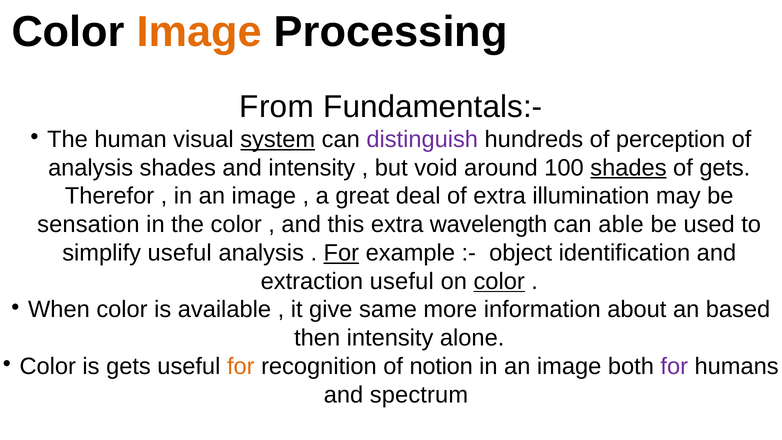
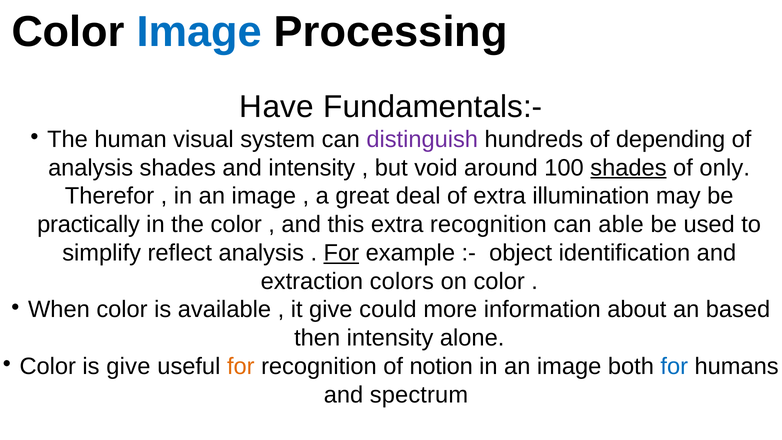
Image at (199, 32) colour: orange -> blue
From: From -> Have
system underline: present -> none
perception: perception -> depending
of gets: gets -> only
sensation: sensation -> practically
extra wavelength: wavelength -> recognition
simplify useful: useful -> reflect
extraction useful: useful -> colors
color at (499, 281) underline: present -> none
same: same -> could
is gets: gets -> give
for at (674, 366) colour: purple -> blue
